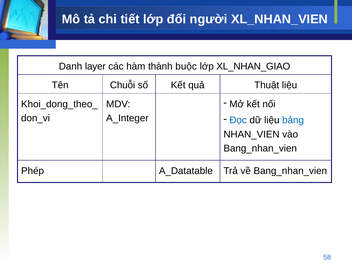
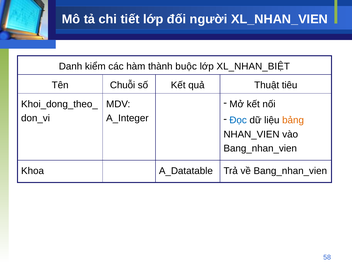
layer: layer -> kiểm
XL_NHAN_GIAO: XL_NHAN_GIAO -> XL_NHAN_BIỆT
Thuật liệu: liệu -> tiêu
bảng colour: blue -> orange
Phép: Phép -> Khoa
